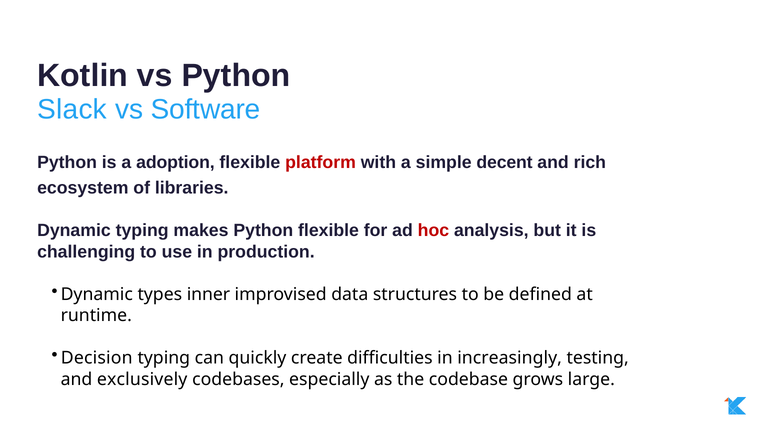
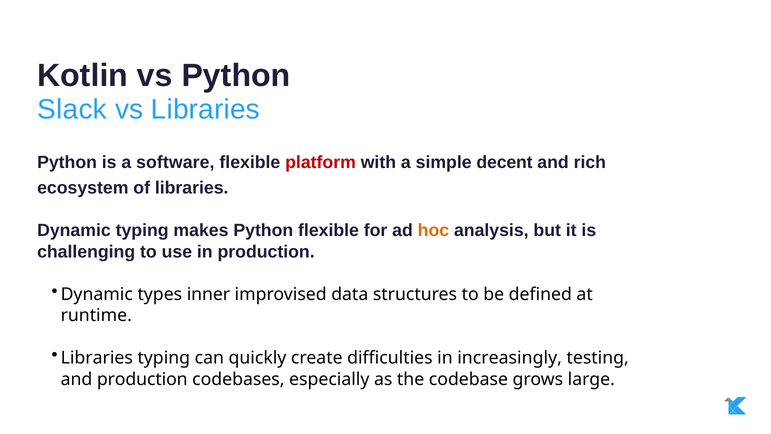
vs Software: Software -> Libraries
adoption: adoption -> software
hoc colour: red -> orange
Decision at (97, 358): Decision -> Libraries
and exclusively: exclusively -> production
